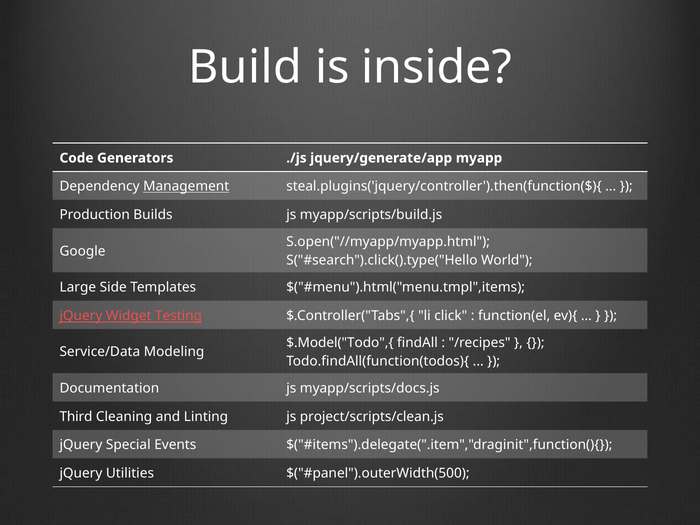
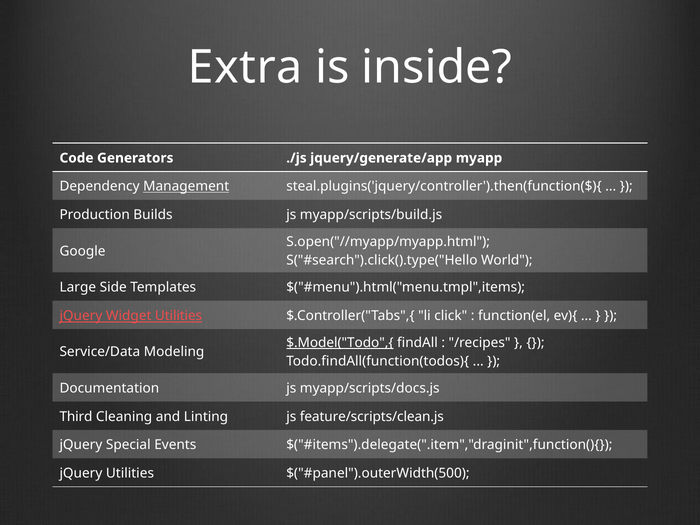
Build: Build -> Extra
Widget Testing: Testing -> Utilities
$.Model("Todo",{ underline: none -> present
project/scripts/clean.js: project/scripts/clean.js -> feature/scripts/clean.js
